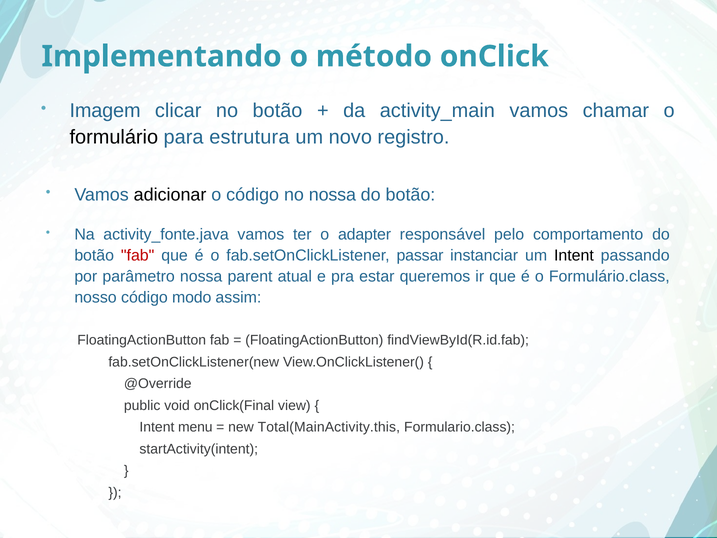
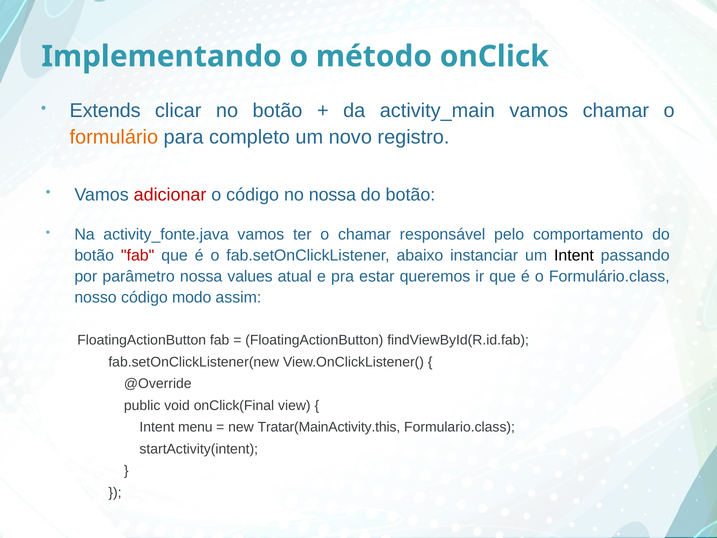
Imagem: Imagem -> Extends
formulário colour: black -> orange
estrutura: estrutura -> completo
adicionar colour: black -> red
o adapter: adapter -> chamar
passar: passar -> abaixo
parent: parent -> values
Total(MainActivity.this: Total(MainActivity.this -> Tratar(MainActivity.this
